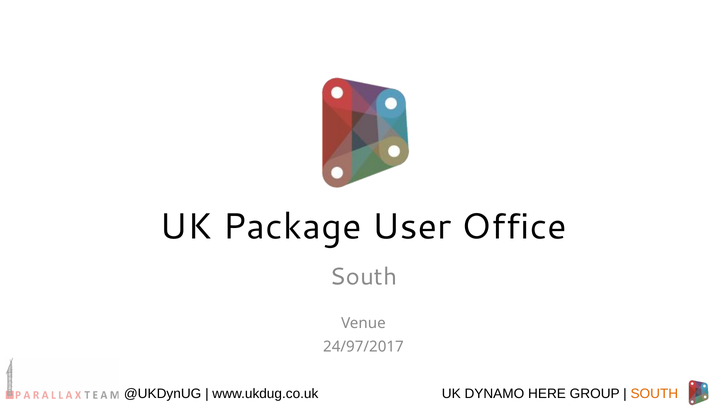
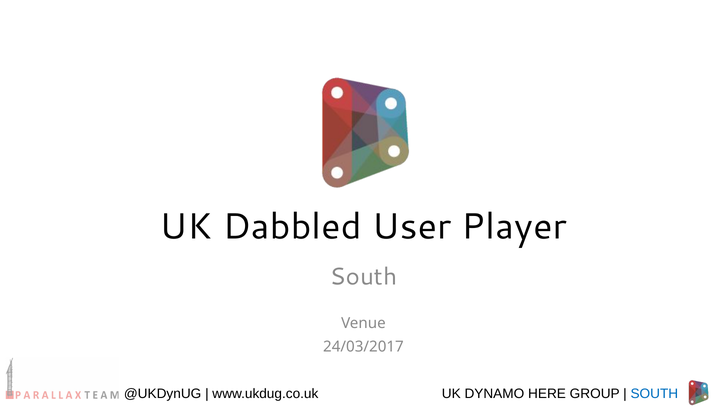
Package: Package -> Dabbled
Office: Office -> Player
24/97/2017: 24/97/2017 -> 24/03/2017
SOUTH at (654, 394) colour: orange -> blue
